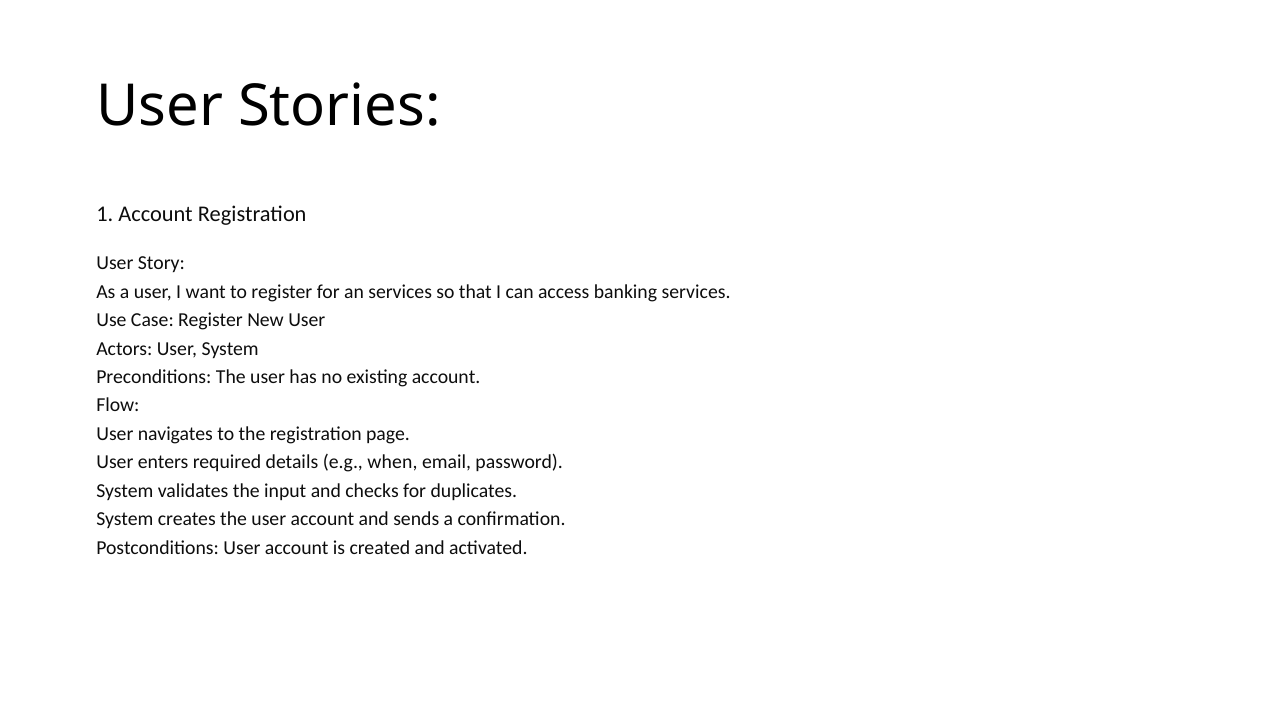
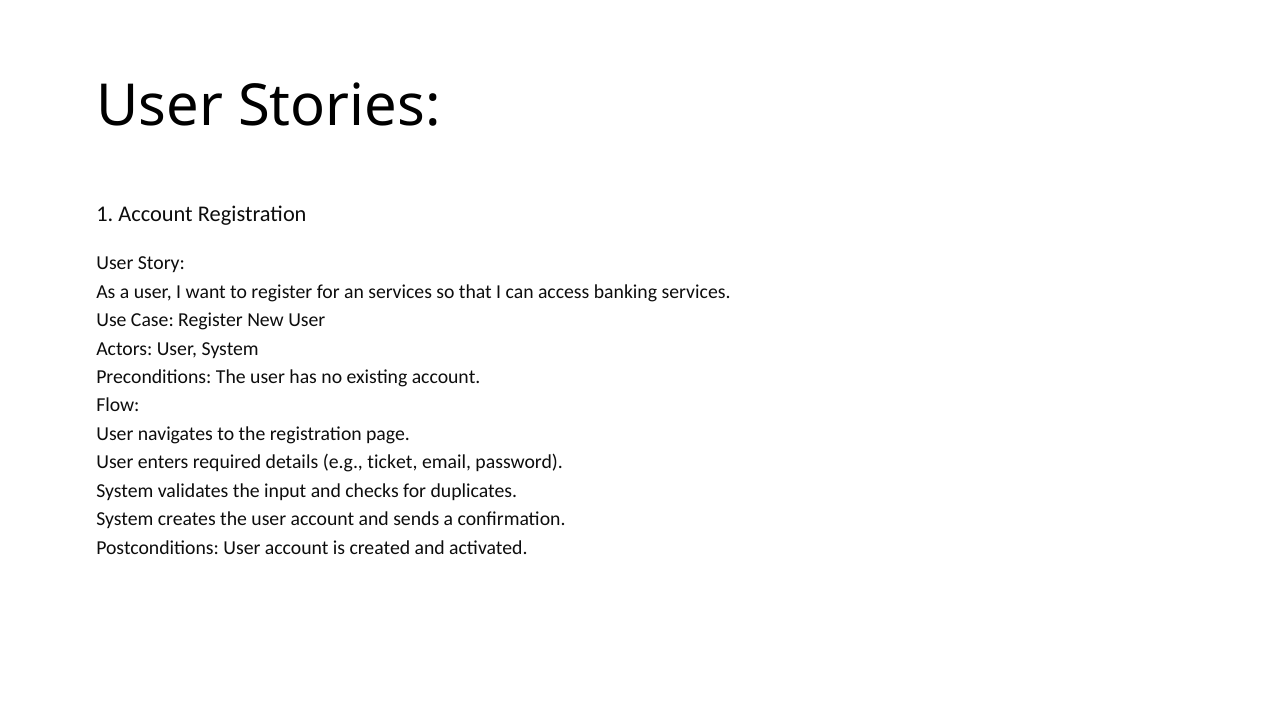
when: when -> ticket
